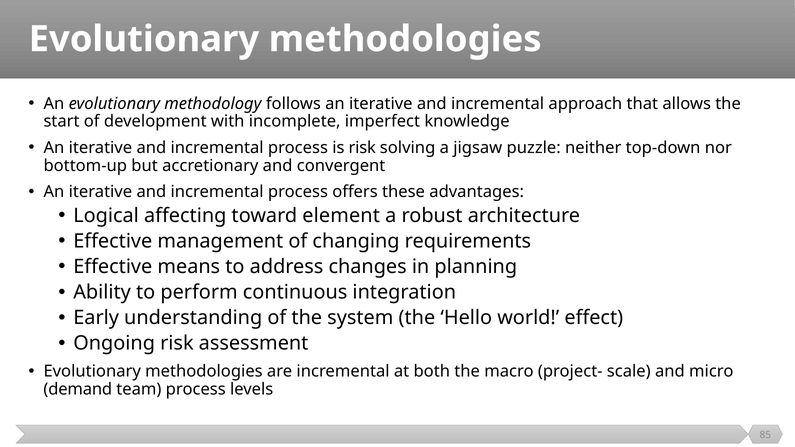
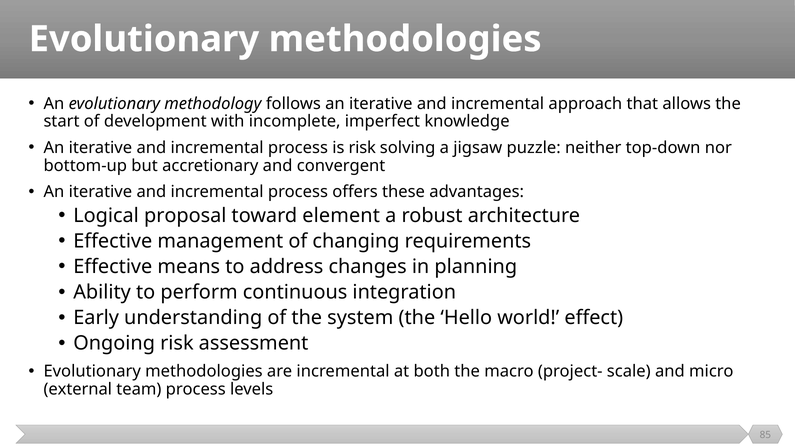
affecting: affecting -> proposal
demand: demand -> external
